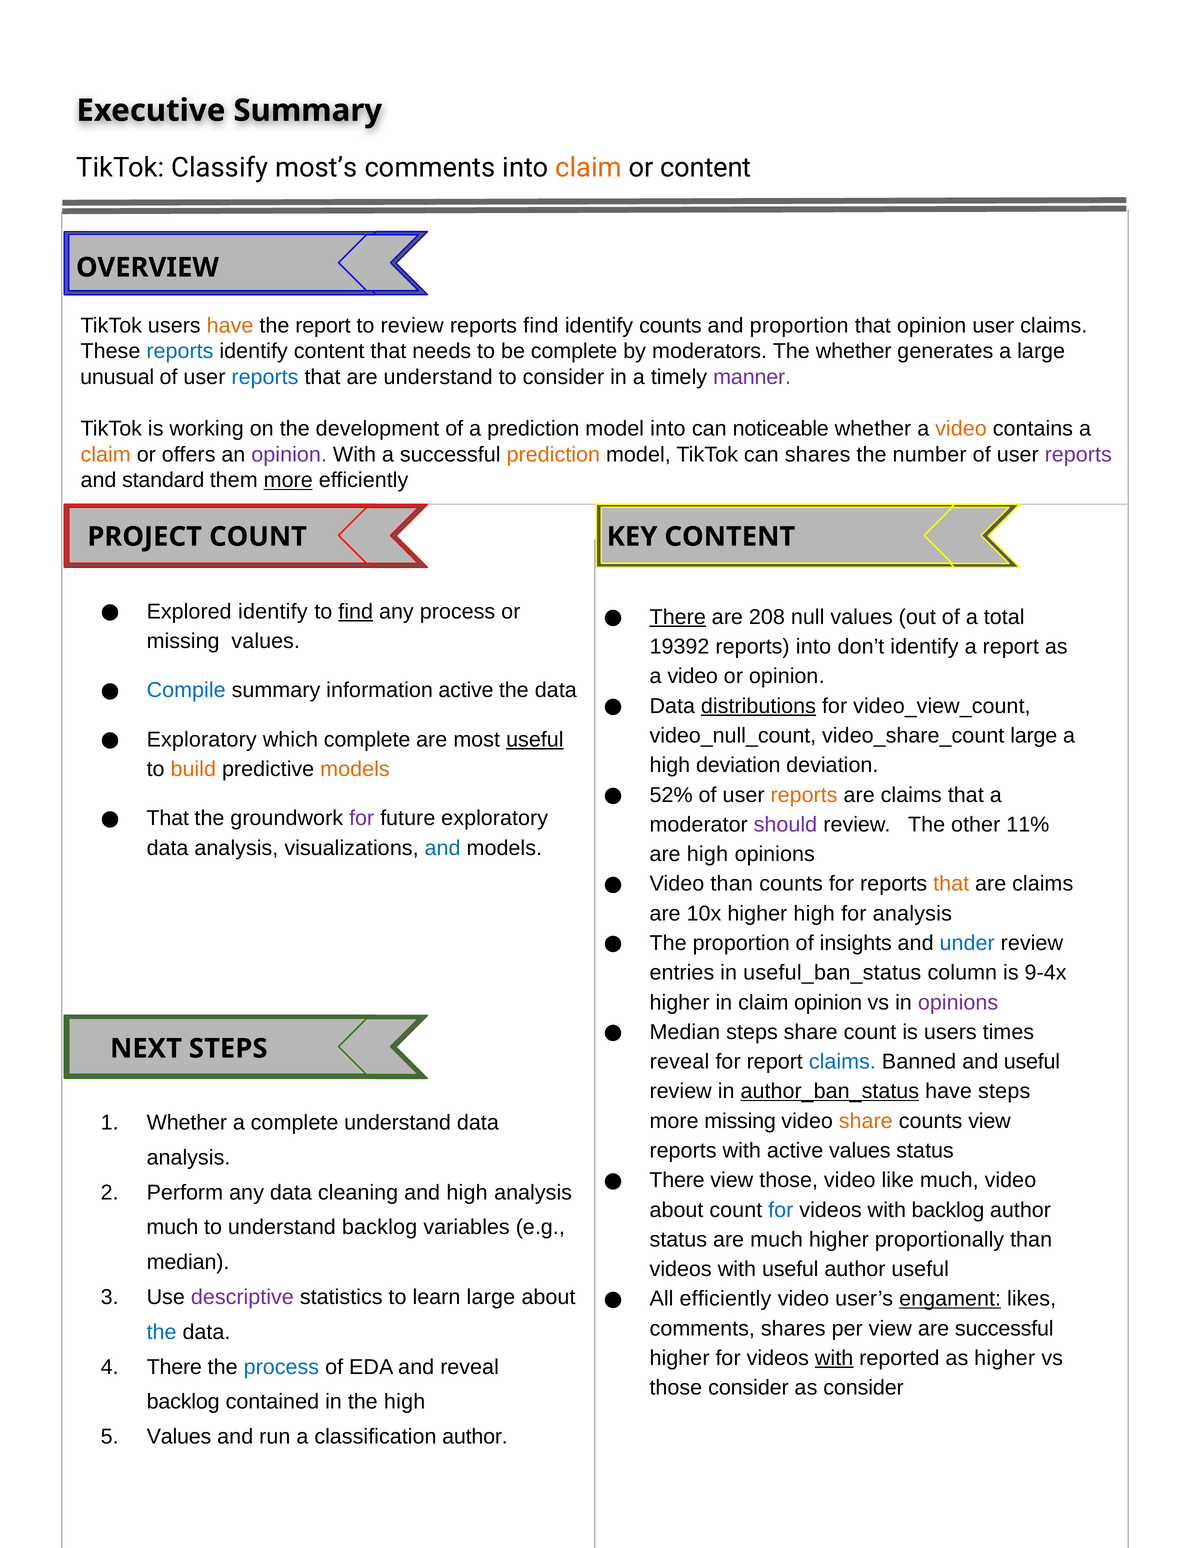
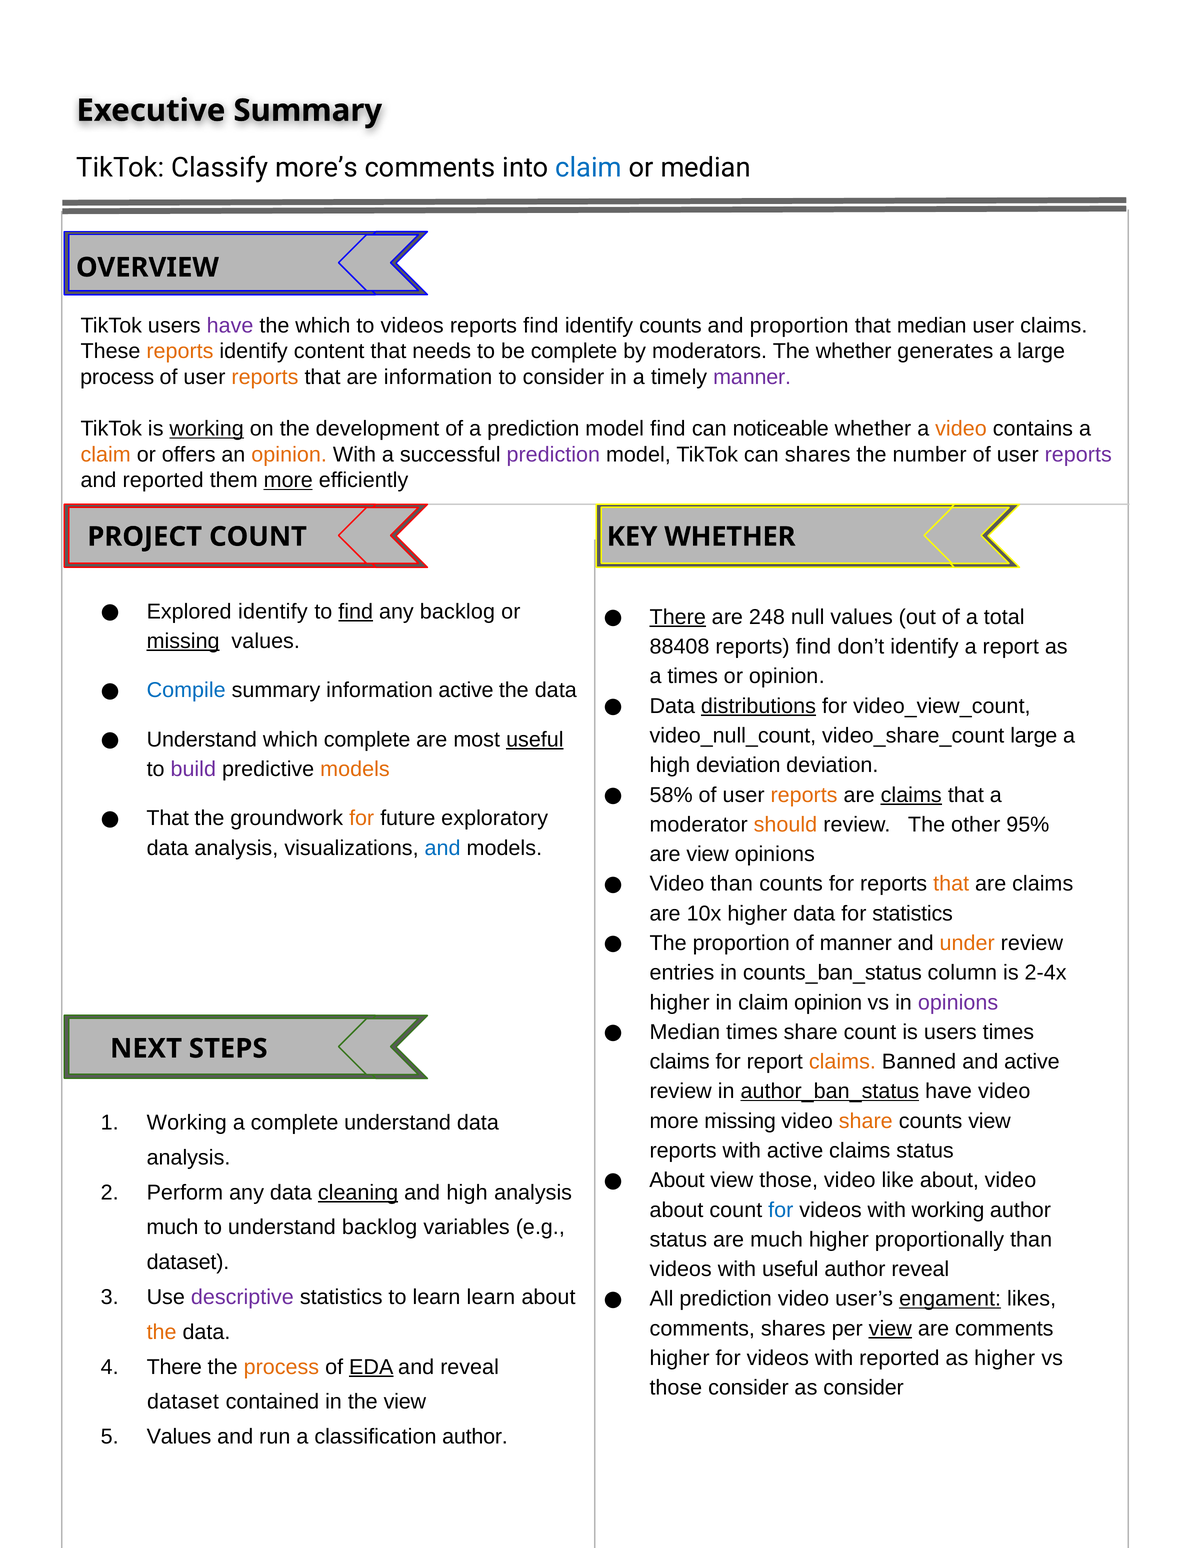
most’s: most’s -> more’s
claim at (589, 168) colour: orange -> blue
or content: content -> median
have at (230, 326) colour: orange -> purple
the report: report -> which
to review: review -> videos
that opinion: opinion -> median
reports at (180, 352) colour: blue -> orange
unusual at (117, 377): unusual -> process
reports at (265, 377) colour: blue -> orange
are understand: understand -> information
working at (207, 429) underline: none -> present
model into: into -> find
opinion at (289, 455) colour: purple -> orange
prediction at (553, 455) colour: orange -> purple
and standard: standard -> reported
CONTENT at (730, 537): CONTENT -> WHETHER
any process: process -> backlog
208: 208 -> 248
missing at (183, 642) underline: none -> present
19392: 19392 -> 88408
into at (813, 647): into -> find
video at (693, 677): video -> times
Exploratory at (202, 740): Exploratory -> Understand
build colour: orange -> purple
52%: 52% -> 58%
claims at (911, 795) underline: none -> present
for at (362, 819) colour: purple -> orange
should colour: purple -> orange
11%: 11% -> 95%
are high: high -> view
higher high: high -> data
for analysis: analysis -> statistics
of insights: insights -> manner
under colour: blue -> orange
useful_ban_status: useful_ban_status -> counts_ban_status
9-4x: 9-4x -> 2-4x
Median steps: steps -> times
reveal at (679, 1062): reveal -> claims
claims at (842, 1062) colour: blue -> orange
and useful: useful -> active
have steps: steps -> video
Whether at (187, 1123): Whether -> Working
active values: values -> claims
There at (677, 1181): There -> About
like much: much -> about
cleaning underline: none -> present
with backlog: backlog -> working
median at (188, 1263): median -> dataset
author useful: useful -> reveal
learn large: large -> learn
All efficiently: efficiently -> prediction
view at (890, 1329) underline: none -> present
are successful: successful -> comments
the at (162, 1333) colour: blue -> orange
with at (834, 1359) underline: present -> none
process at (281, 1368) colour: blue -> orange
EDA underline: none -> present
backlog at (183, 1403): backlog -> dataset
the high: high -> view
